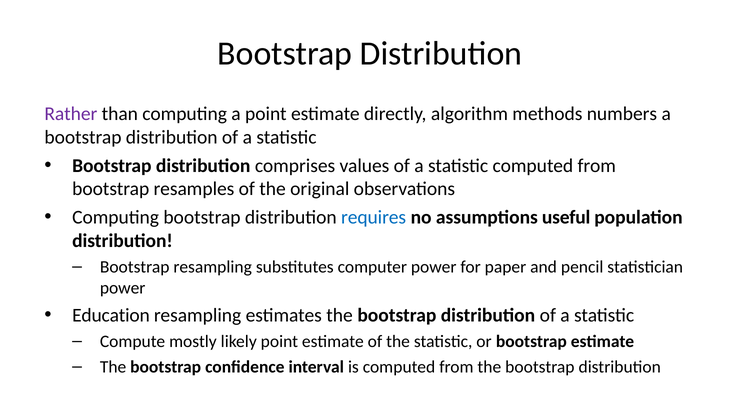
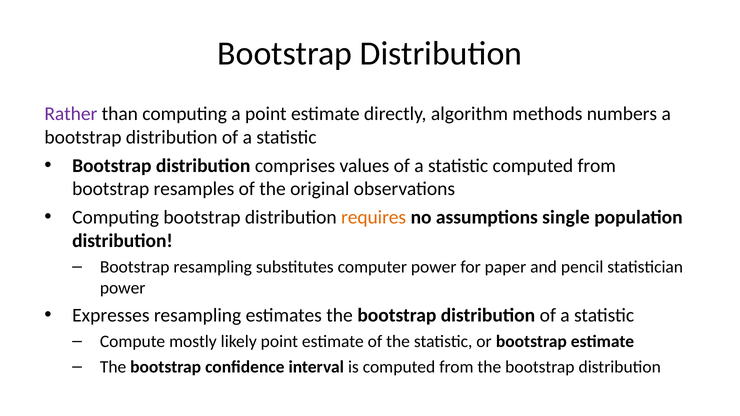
requires colour: blue -> orange
useful: useful -> single
Education: Education -> Expresses
